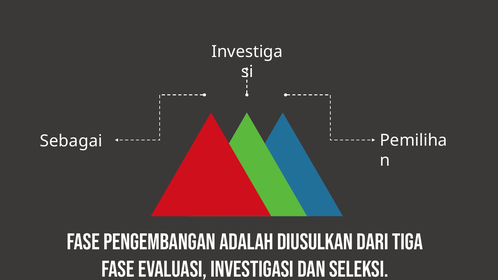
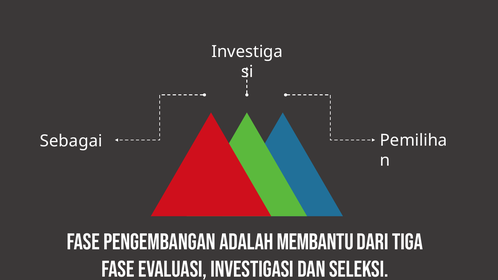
diusulkan: diusulkan -> membantu
